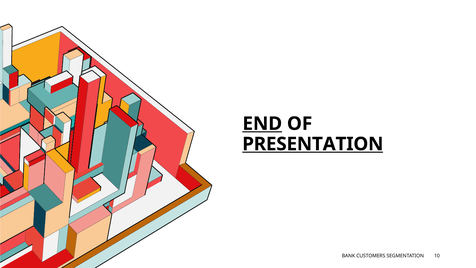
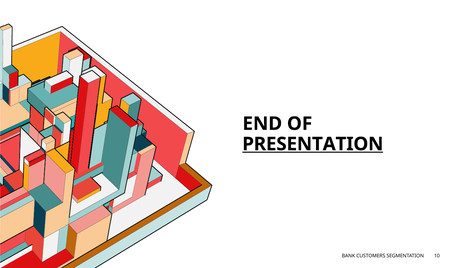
END underline: present -> none
